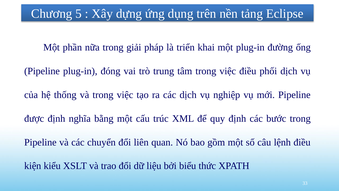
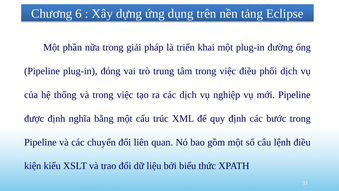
5: 5 -> 6
